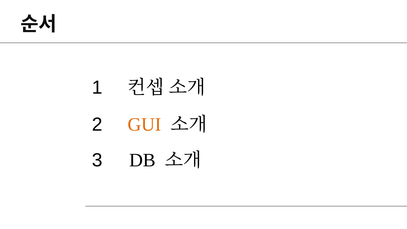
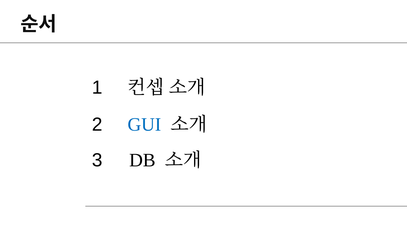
GUI colour: orange -> blue
